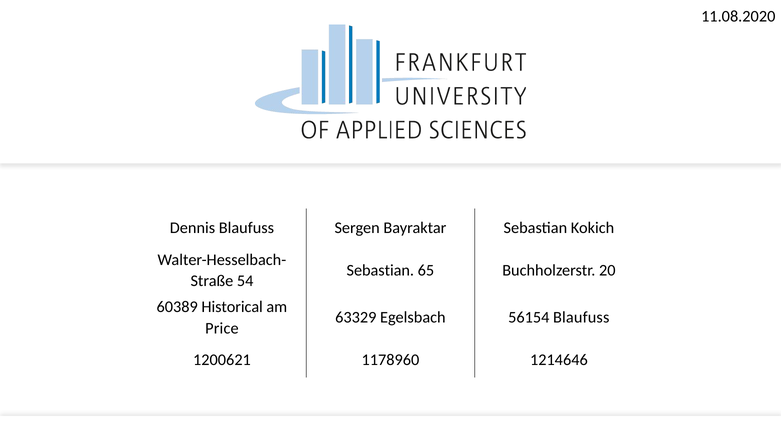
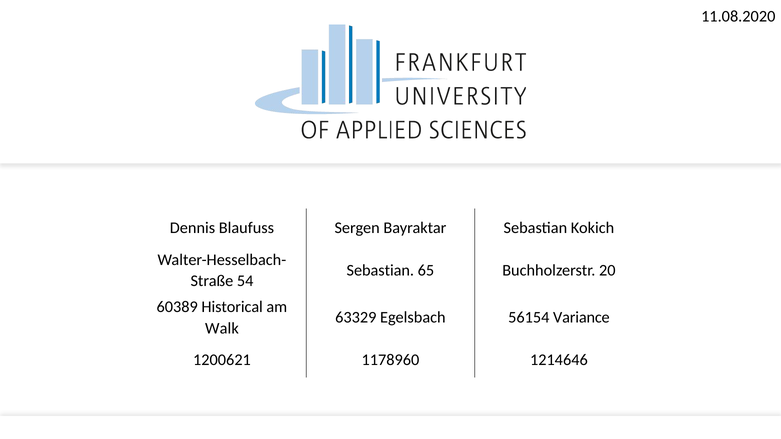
56154 Blaufuss: Blaufuss -> Variance
Price: Price -> Walk
